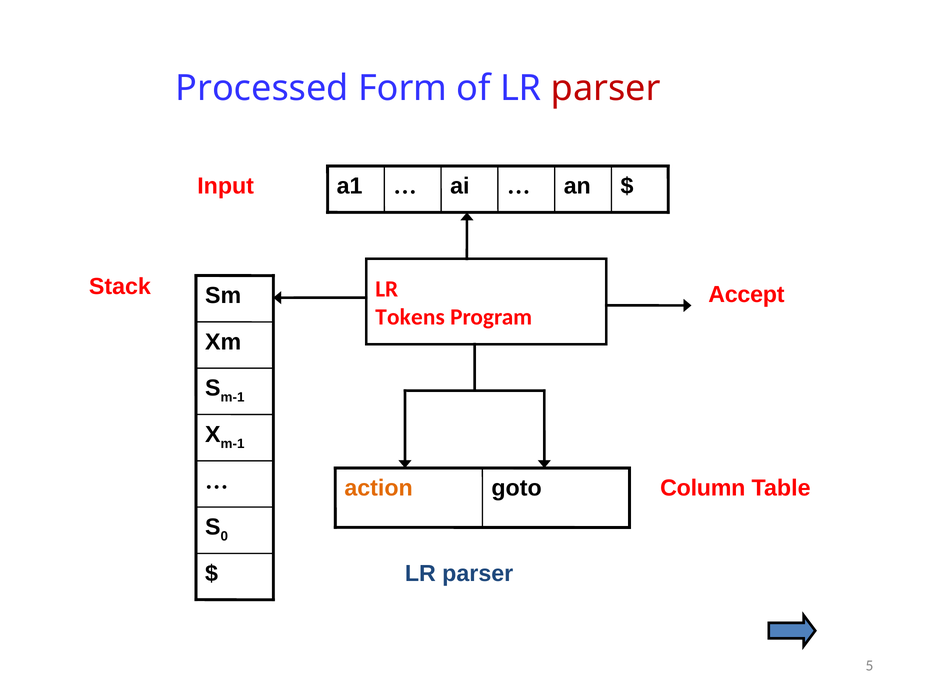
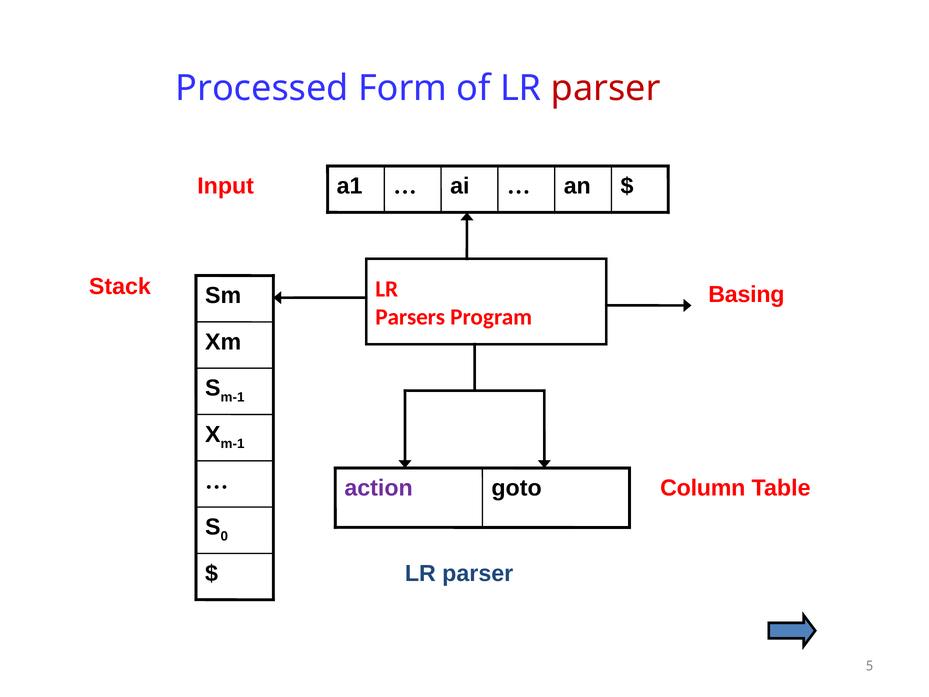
Accept: Accept -> Basing
Tokens: Tokens -> Parsers
action colour: orange -> purple
